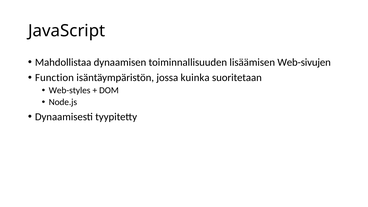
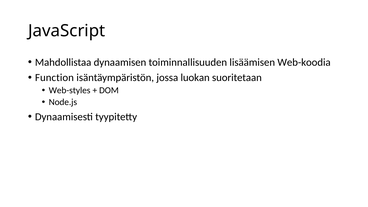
Web-sivujen: Web-sivujen -> Web-koodia
kuinka: kuinka -> luokan
